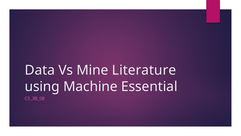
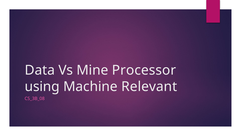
Literature: Literature -> Processor
Essential: Essential -> Relevant
